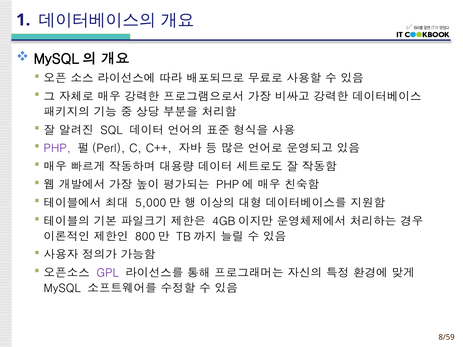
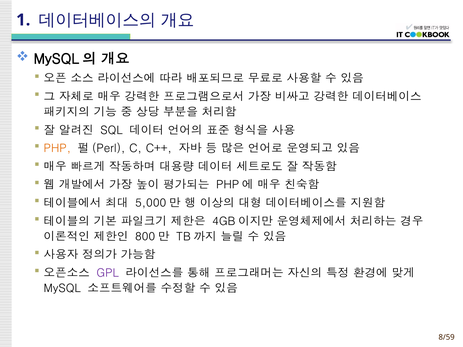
PHP colour: purple -> orange
